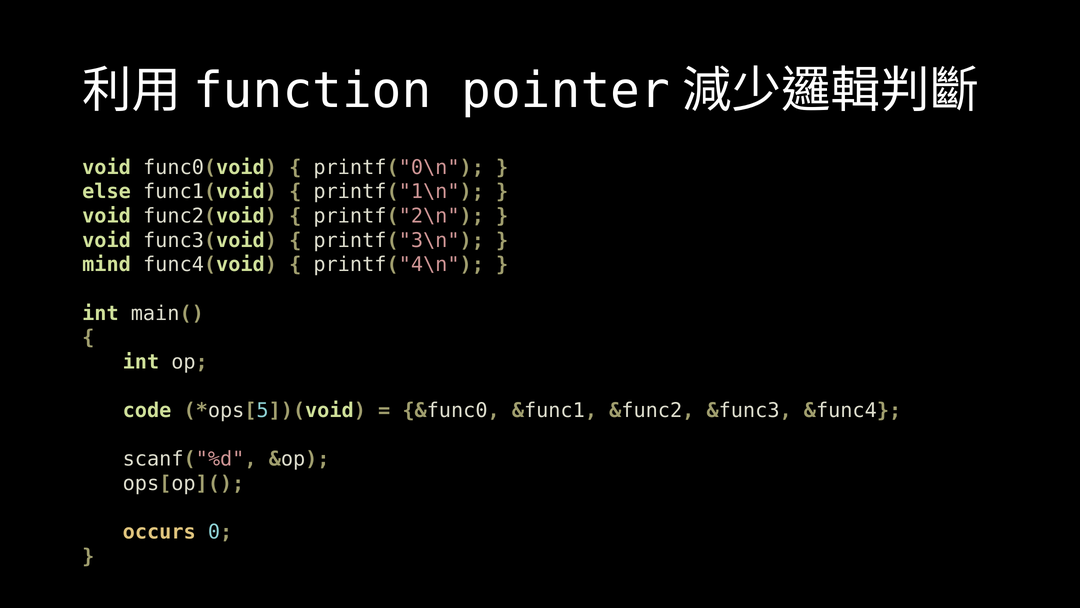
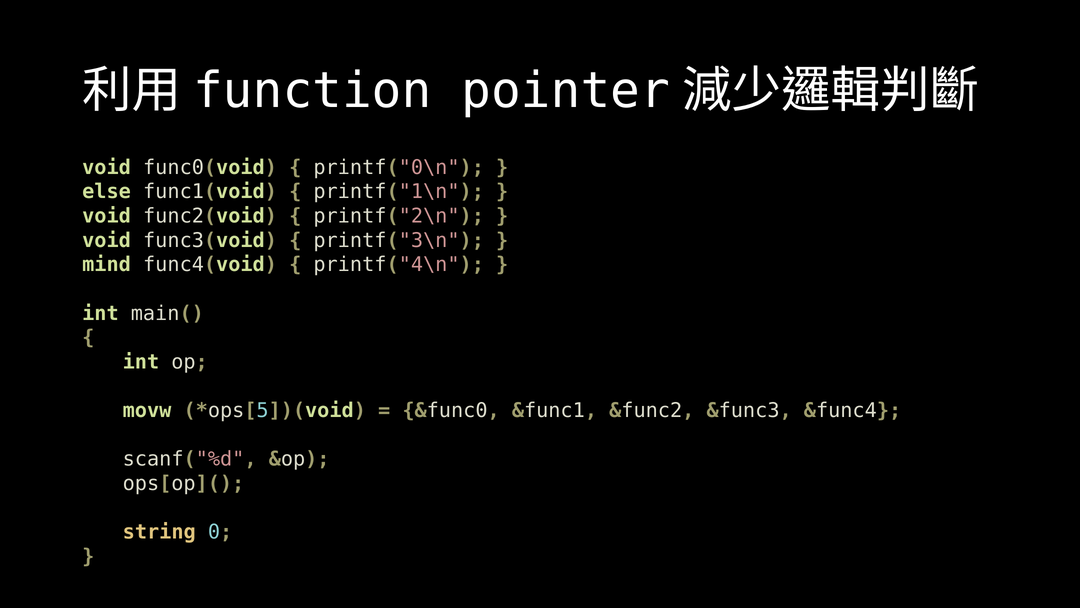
code: code -> movw
occurs: occurs -> string
